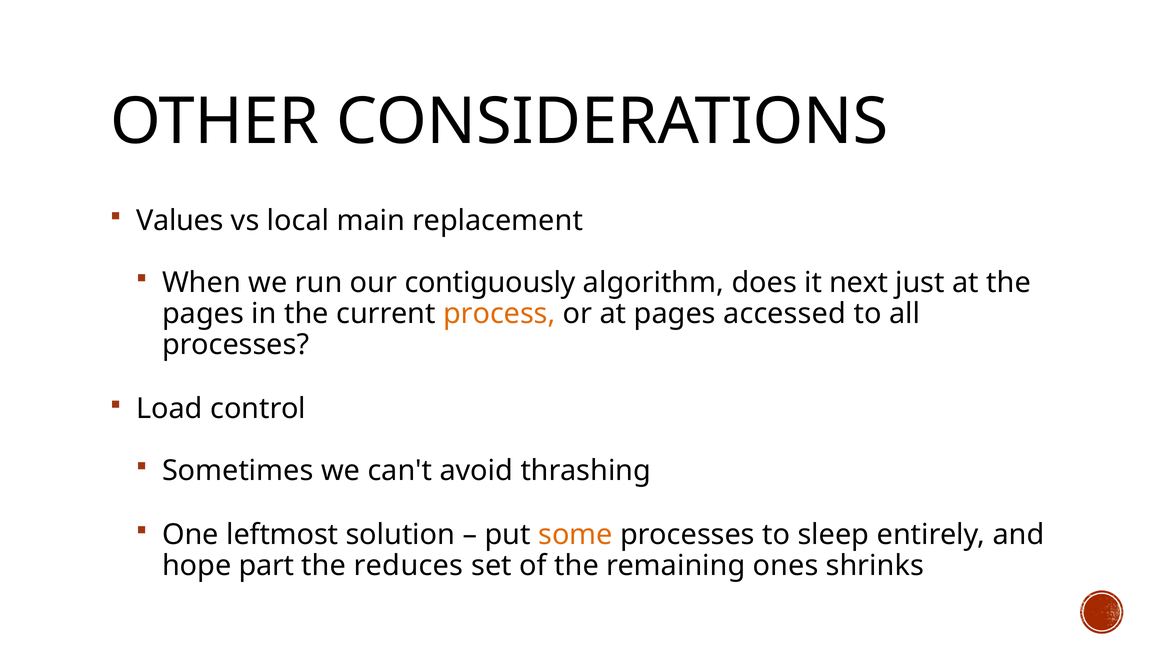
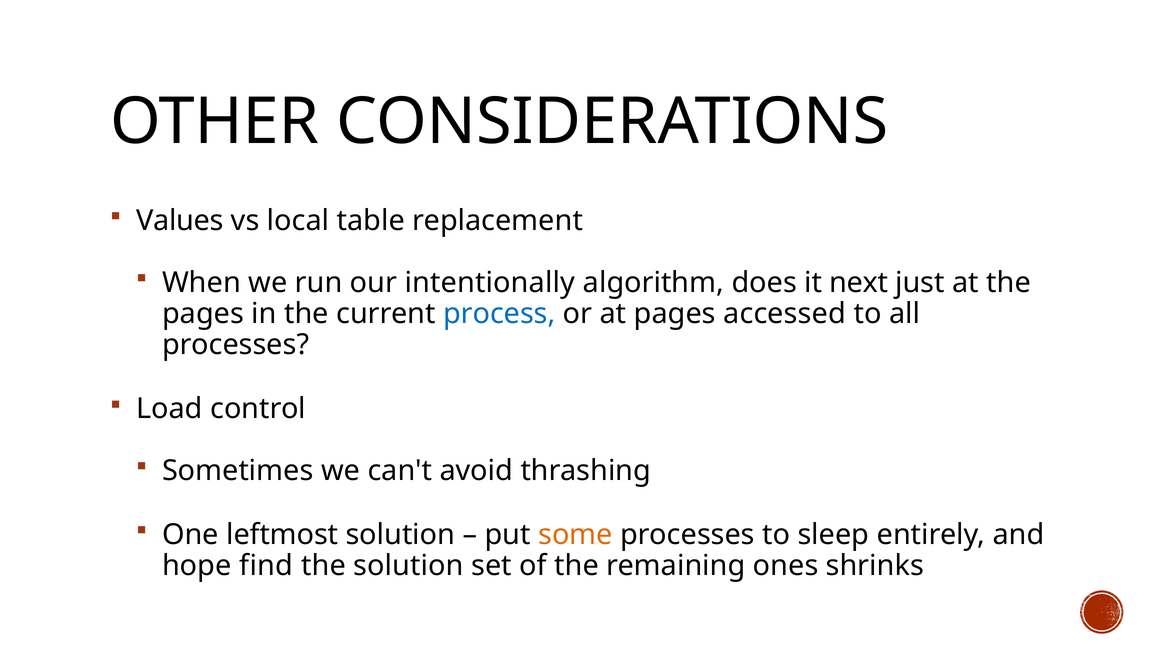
main: main -> table
contiguously: contiguously -> intentionally
process colour: orange -> blue
part: part -> find
the reduces: reduces -> solution
